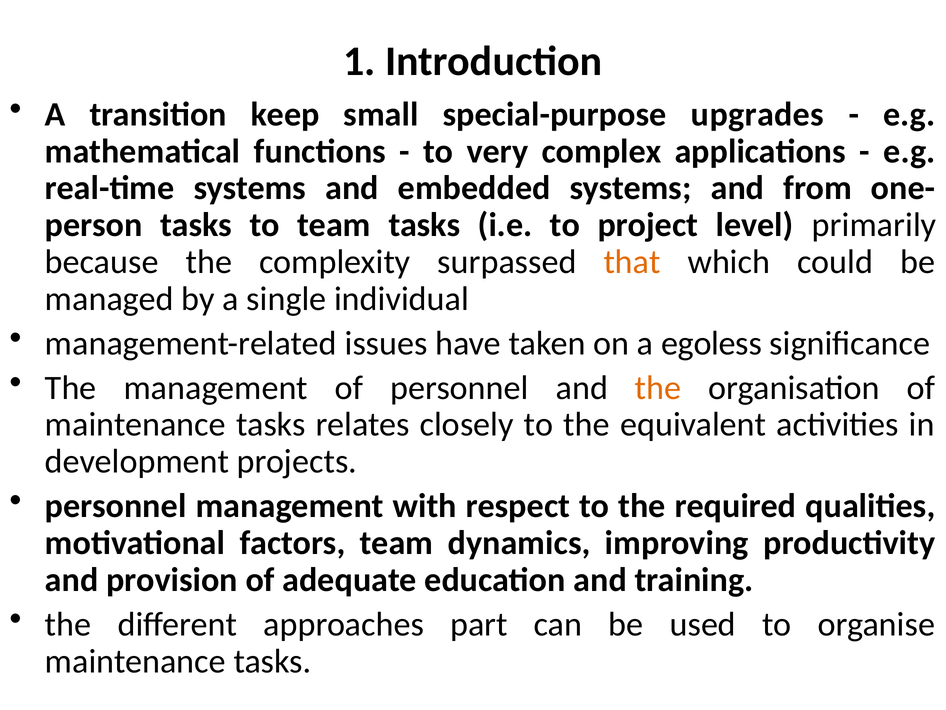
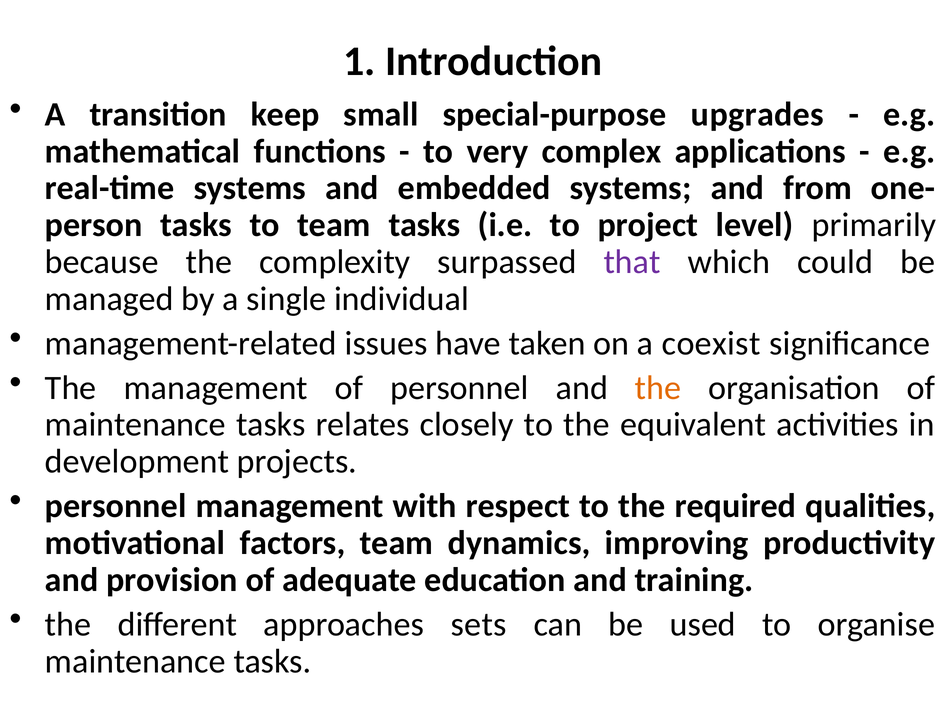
that colour: orange -> purple
egoless: egoless -> coexist
part: part -> sets
